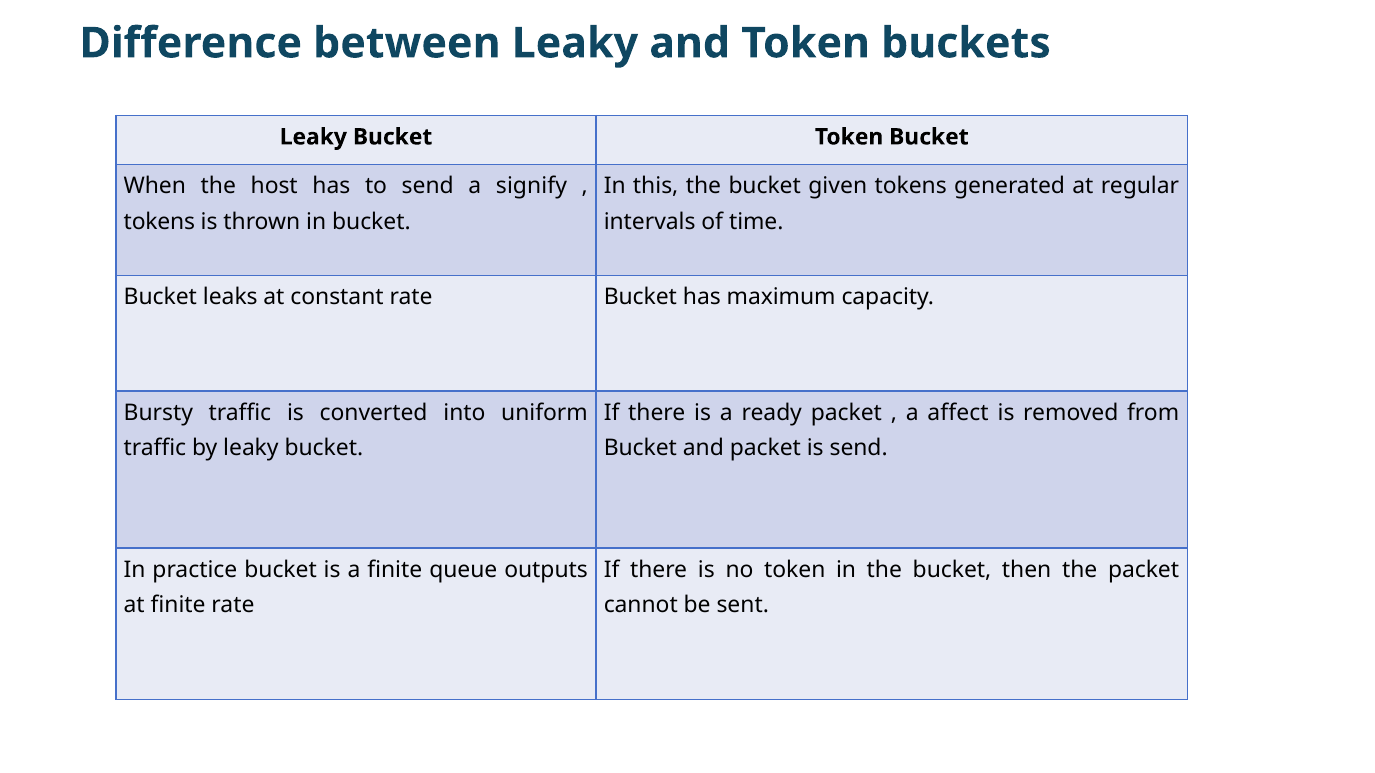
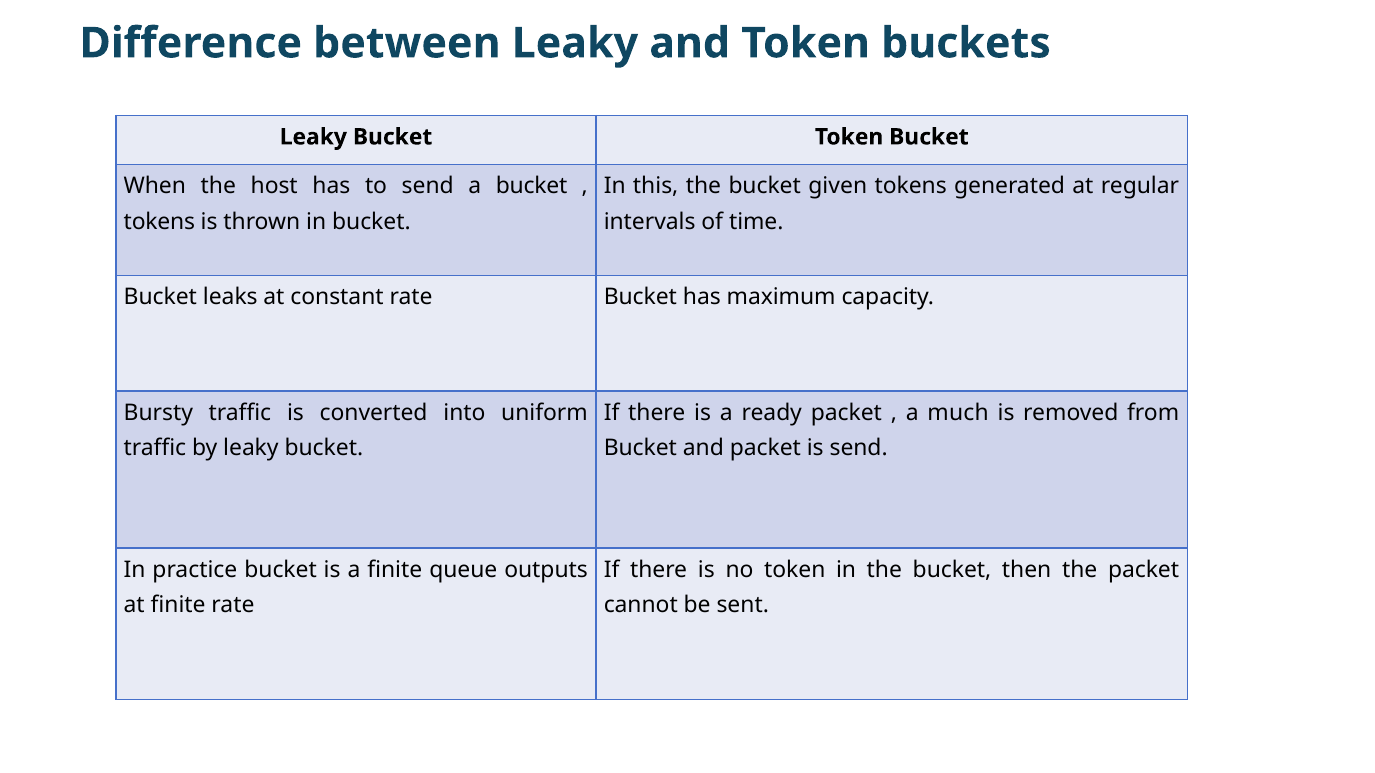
a signify: signify -> bucket
affect: affect -> much
